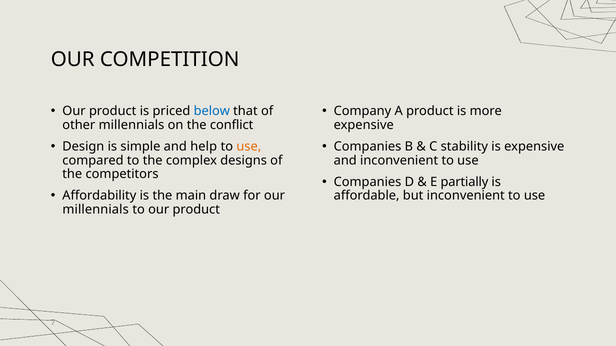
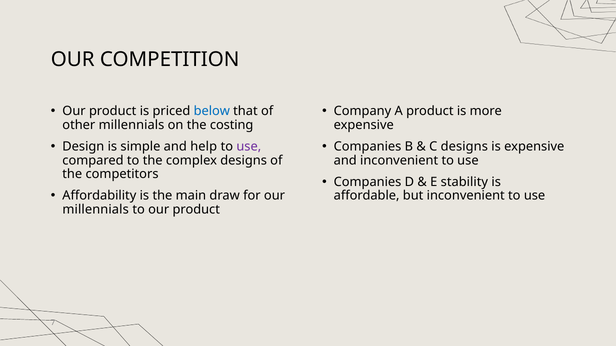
conflict: conflict -> costing
use at (249, 147) colour: orange -> purple
C stability: stability -> designs
partially: partially -> stability
